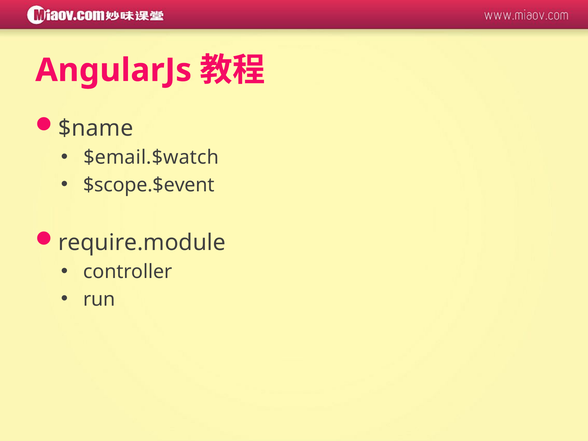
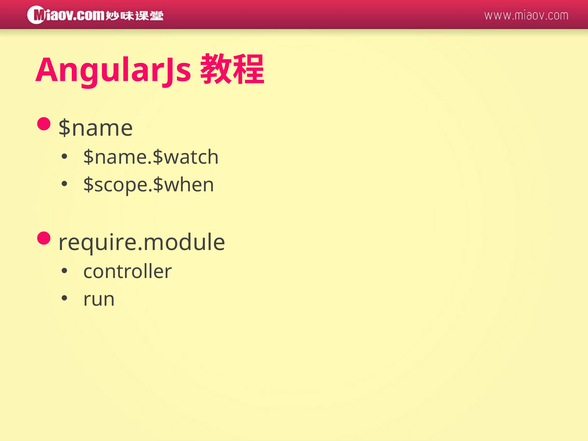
$email.$watch: $email.$watch -> $name.$watch
$scope.$event: $scope.$event -> $scope.$when
